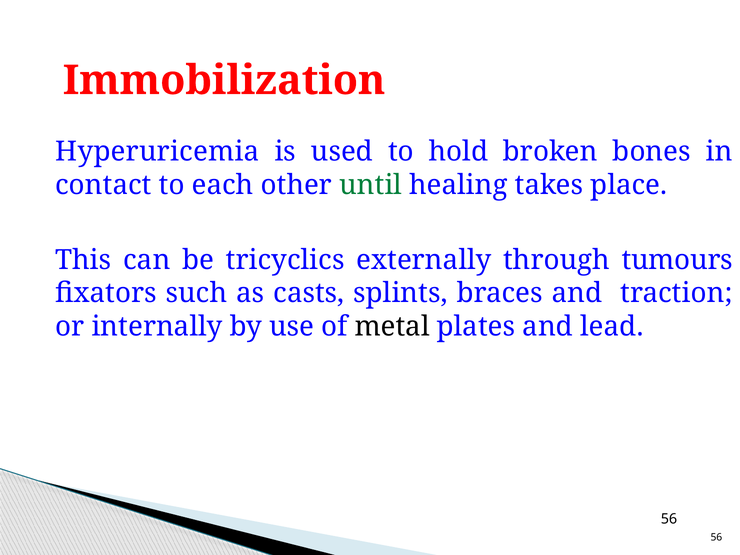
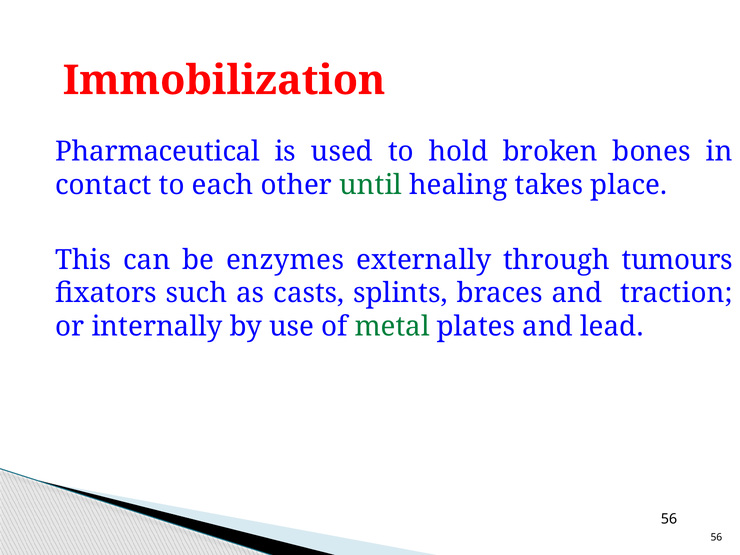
Hyperuricemia: Hyperuricemia -> Pharmaceutical
tricyclics: tricyclics -> enzymes
metal colour: black -> green
